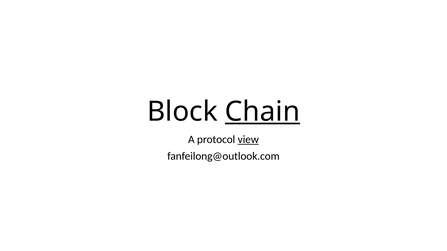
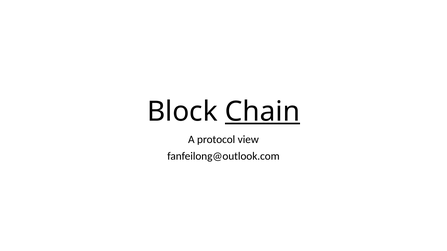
view underline: present -> none
